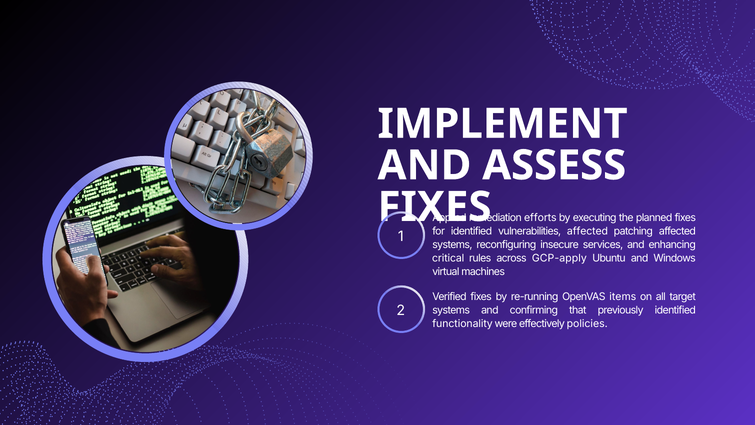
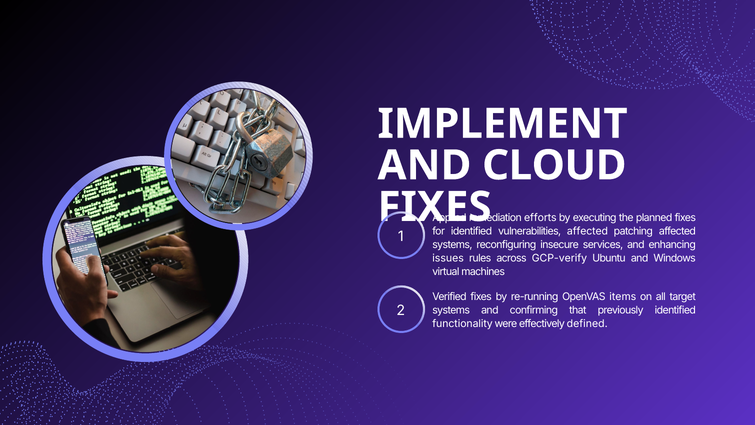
ASSESS: ASSESS -> CLOUD
critical: critical -> issues
GCP-apply: GCP-apply -> GCP-verify
policies: policies -> defined
